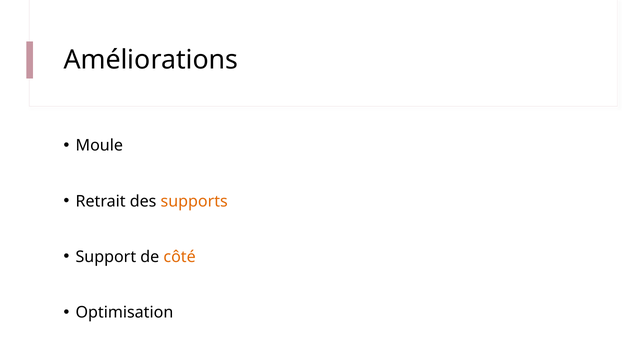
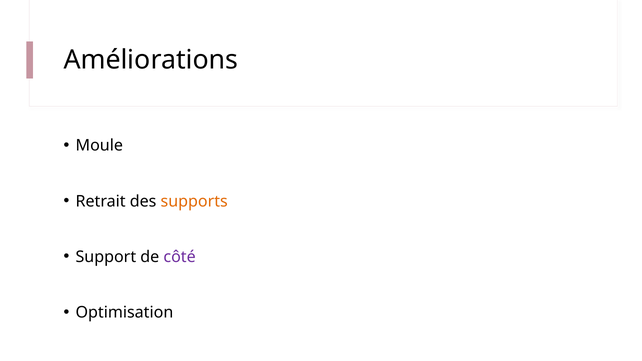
côté colour: orange -> purple
